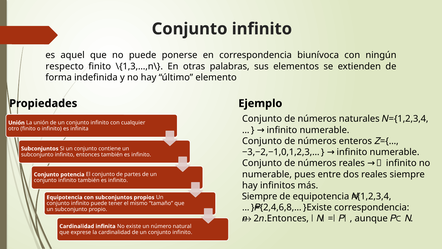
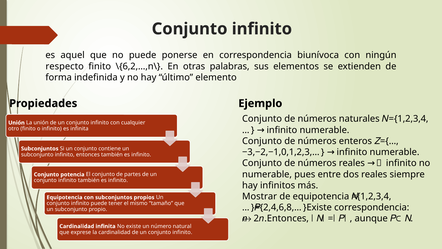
\{1,3,…,n\: \{1,3,…,n\ -> \{6,2,…,n\
Siempre at (260, 196): Siempre -> Mostrar
